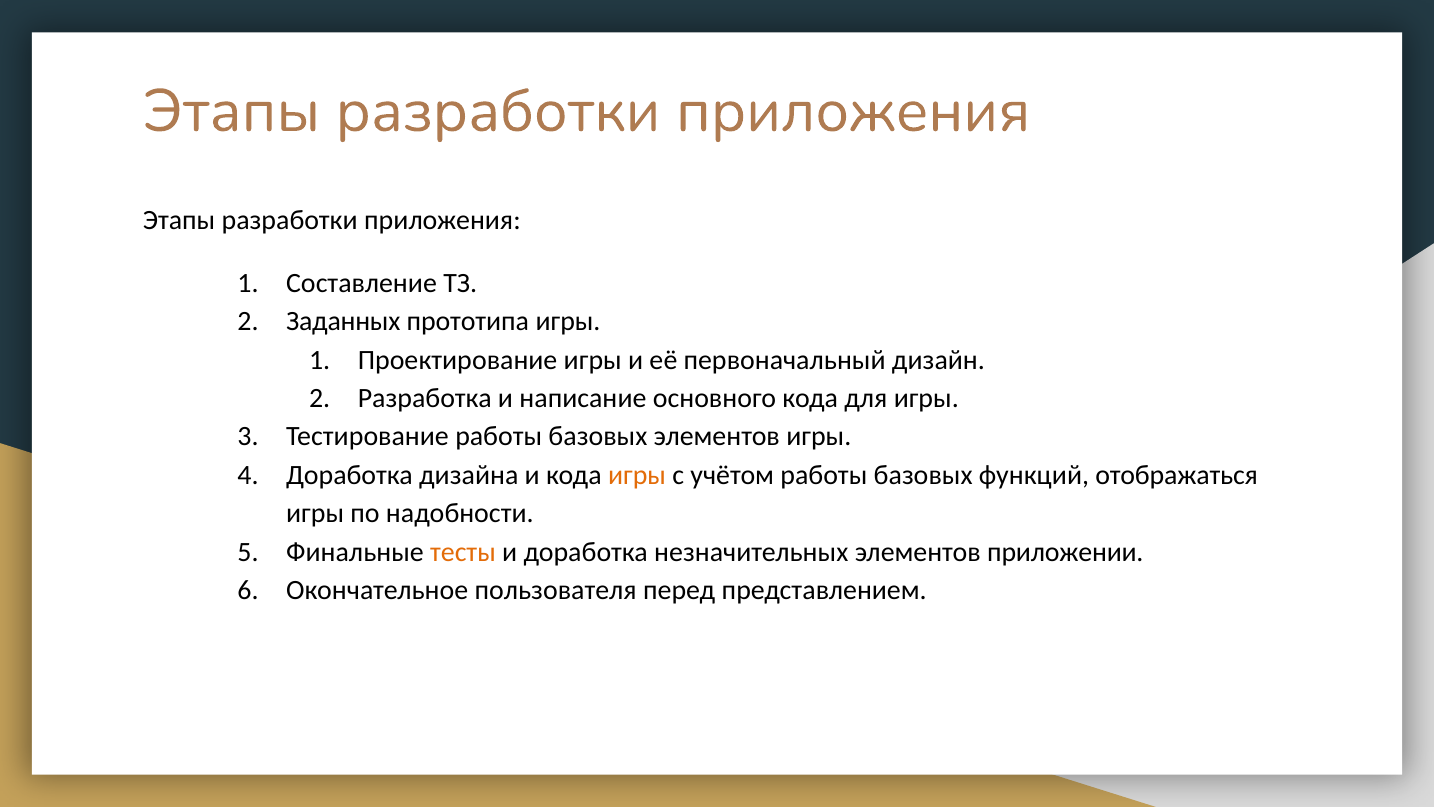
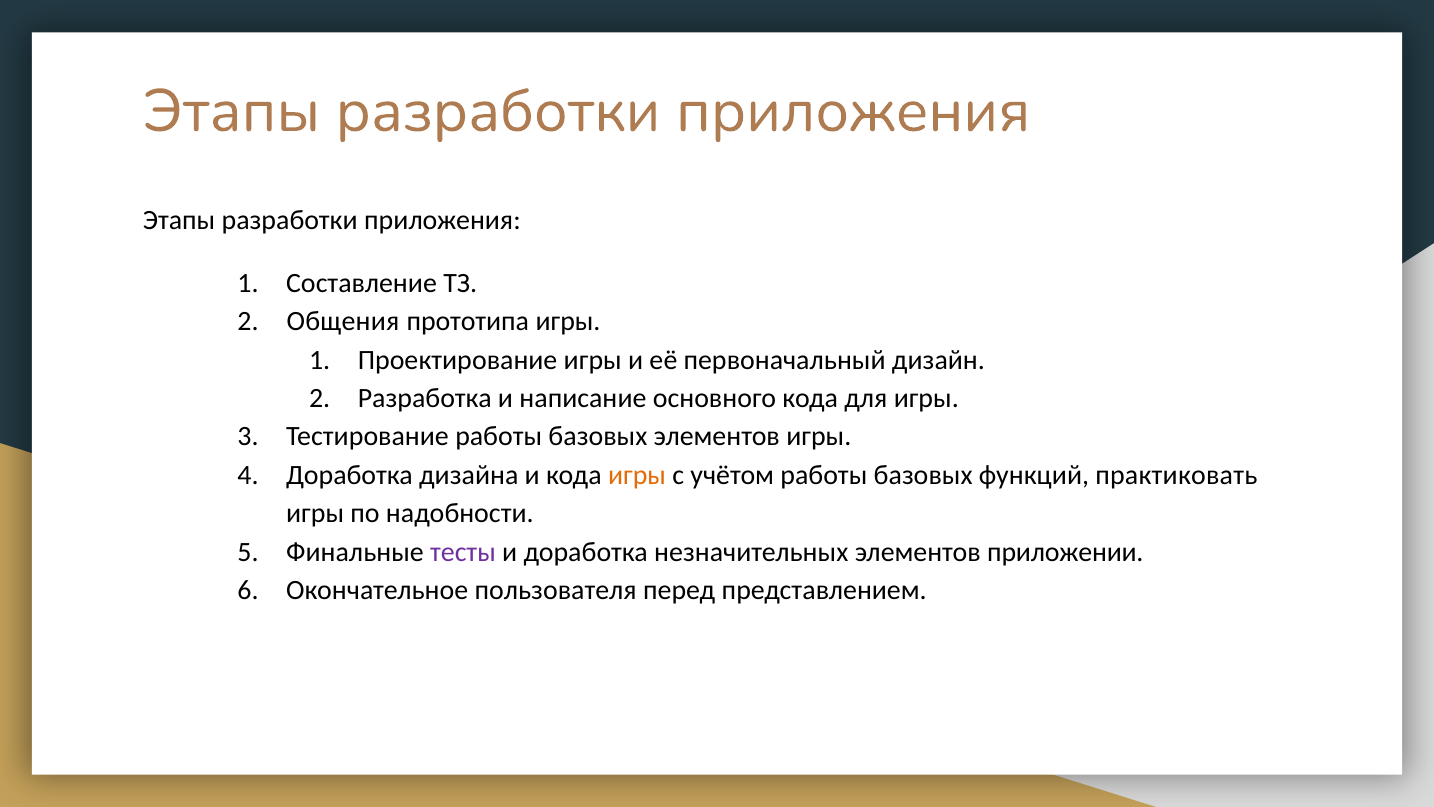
Заданных: Заданных -> Общения
отображаться: отображаться -> практиковать
тесты colour: orange -> purple
